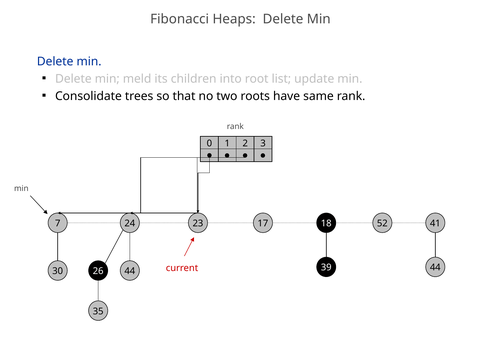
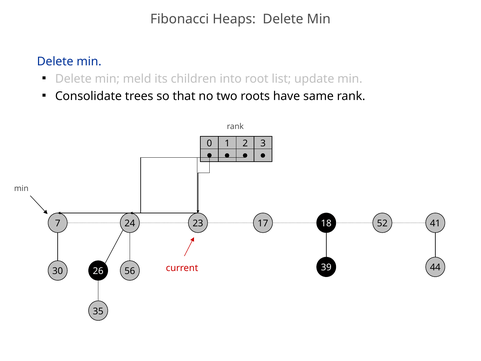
26 44: 44 -> 56
